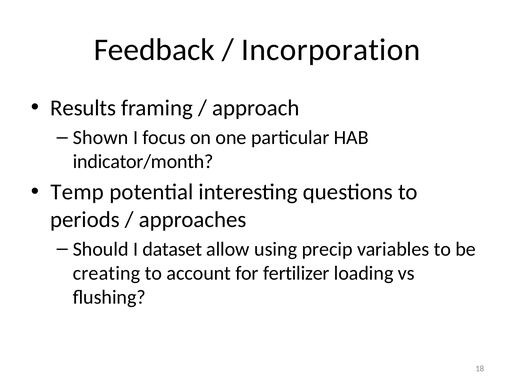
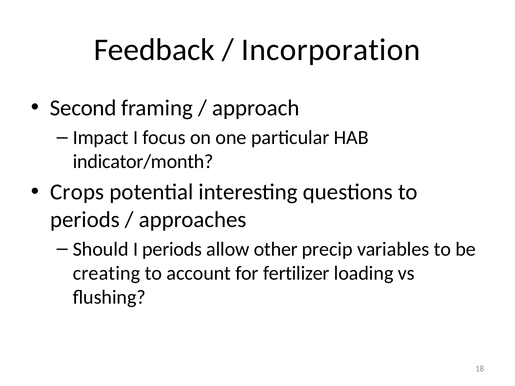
Results: Results -> Second
Shown: Shown -> Impact
Temp: Temp -> Crops
I dataset: dataset -> periods
using: using -> other
